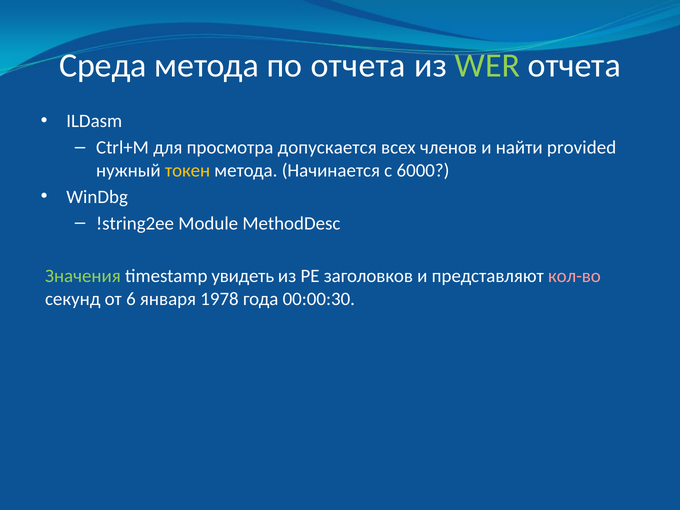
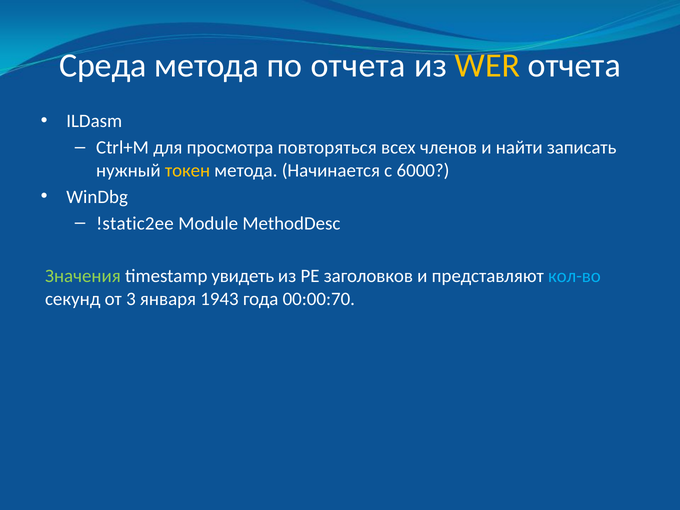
WER colour: light green -> yellow
допускается: допускается -> повторяться
provided: provided -> записать
!string2ee: !string2ee -> !static2ee
кол-во colour: pink -> light blue
6: 6 -> 3
1978: 1978 -> 1943
00:00:30: 00:00:30 -> 00:00:70
